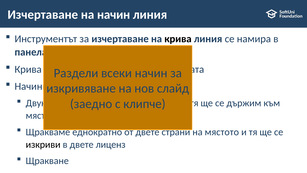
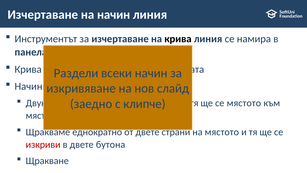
се държим: държим -> мястото
изкриви colour: black -> red
лиценз: лиценз -> бутона
